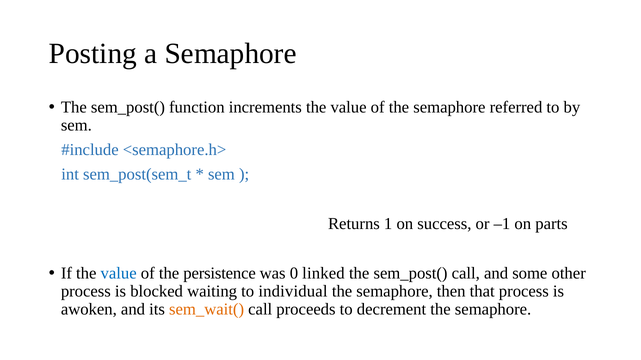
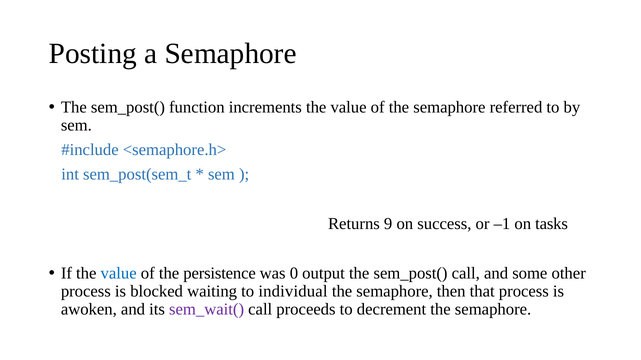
1: 1 -> 9
parts: parts -> tasks
linked: linked -> output
sem_wait( colour: orange -> purple
